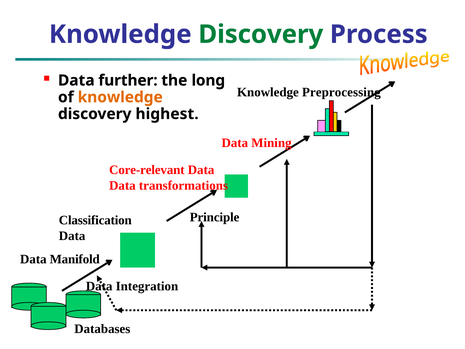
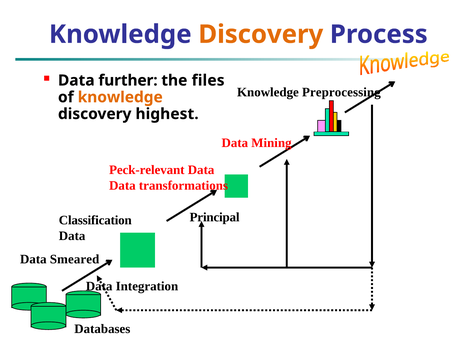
Discovery at (261, 34) colour: green -> orange
long: long -> files
Core-relevant: Core-relevant -> Peck-relevant
Principle: Principle -> Principal
Manifold: Manifold -> Smeared
